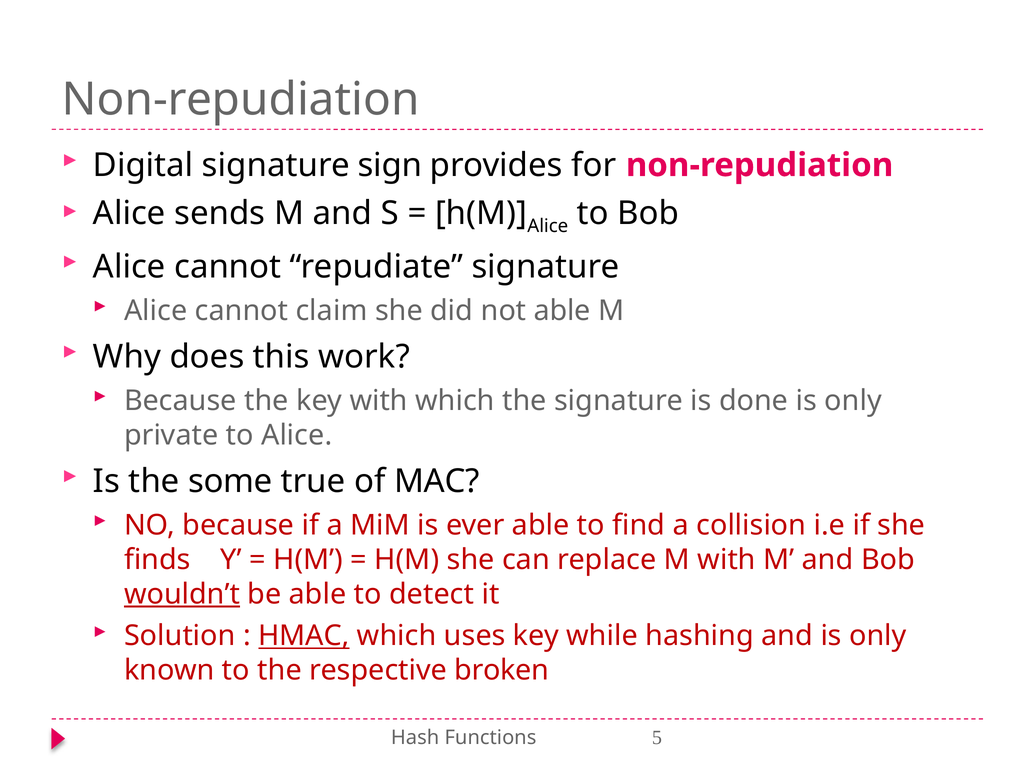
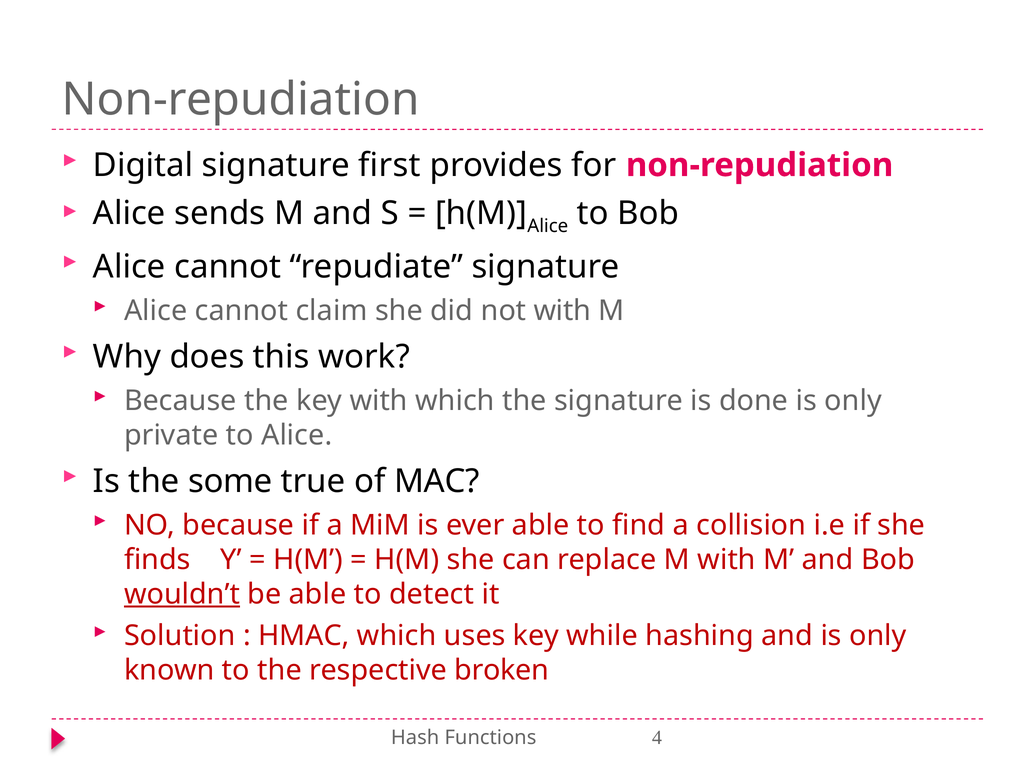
sign: sign -> first
not able: able -> with
HMAC underline: present -> none
5: 5 -> 4
